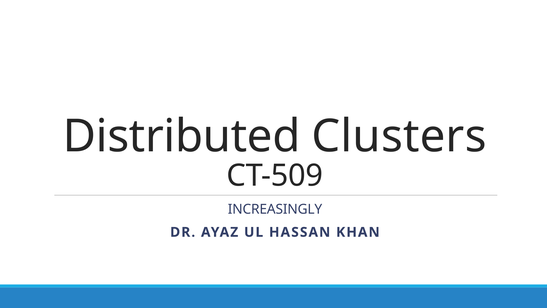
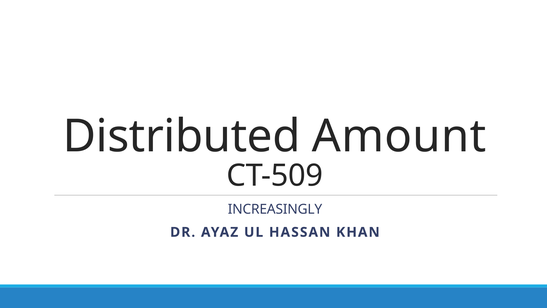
Clusters: Clusters -> Amount
